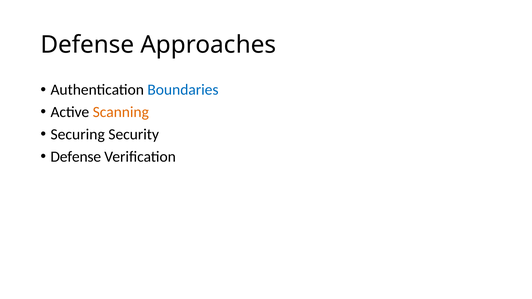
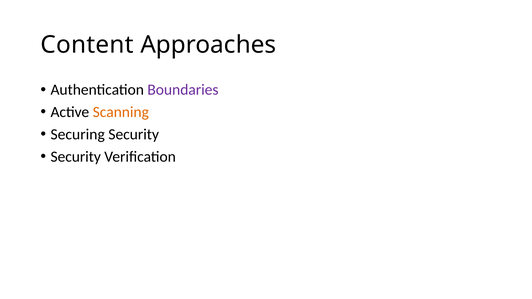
Defense at (87, 45): Defense -> Content
Boundaries colour: blue -> purple
Defense at (76, 157): Defense -> Security
